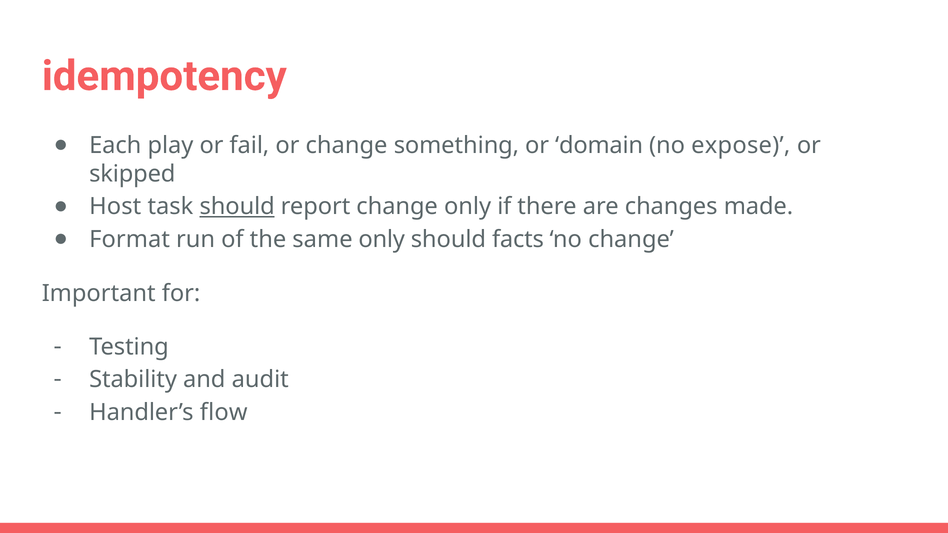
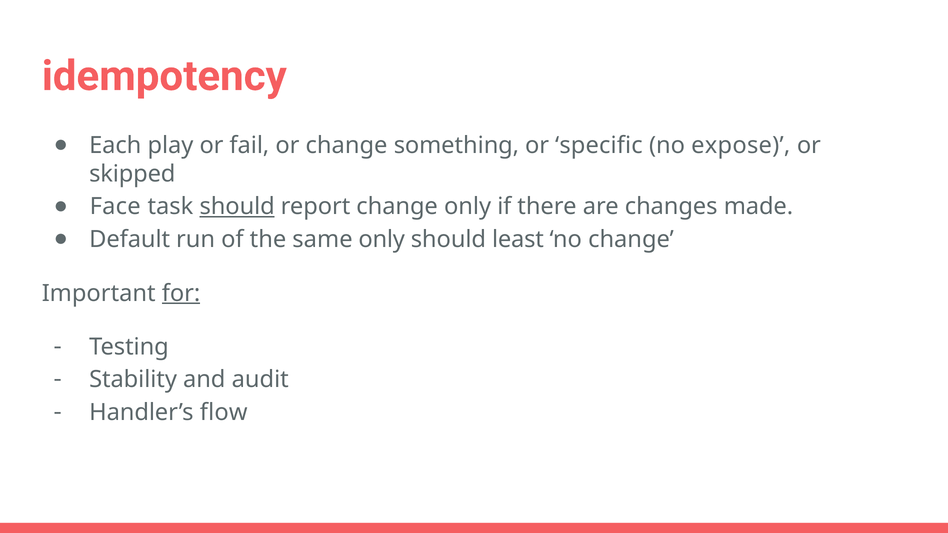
domain: domain -> specific
Host: Host -> Face
Format: Format -> Default
facts: facts -> least
for underline: none -> present
